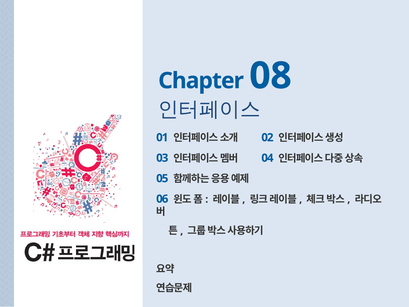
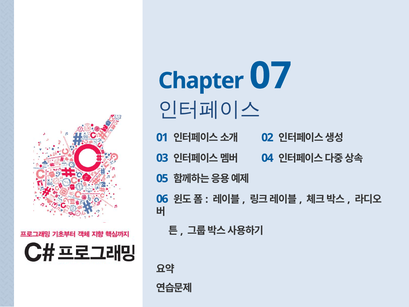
08: 08 -> 07
